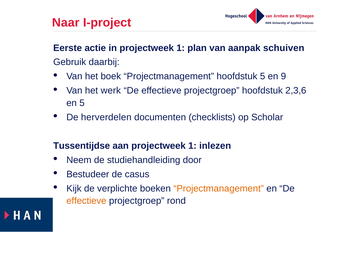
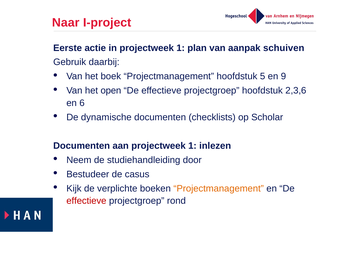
werk: werk -> open
en 5: 5 -> 6
herverdelen: herverdelen -> dynamische
Tussentijdse at (82, 146): Tussentijdse -> Documenten
effectieve at (86, 201) colour: orange -> red
